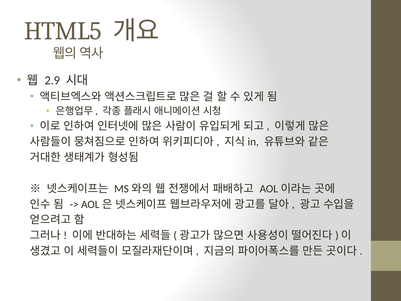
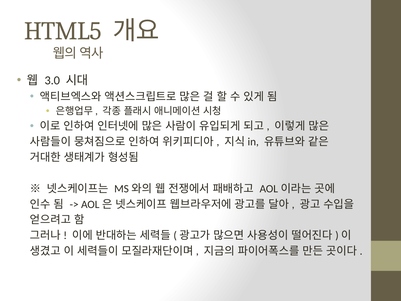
2.9: 2.9 -> 3.0
